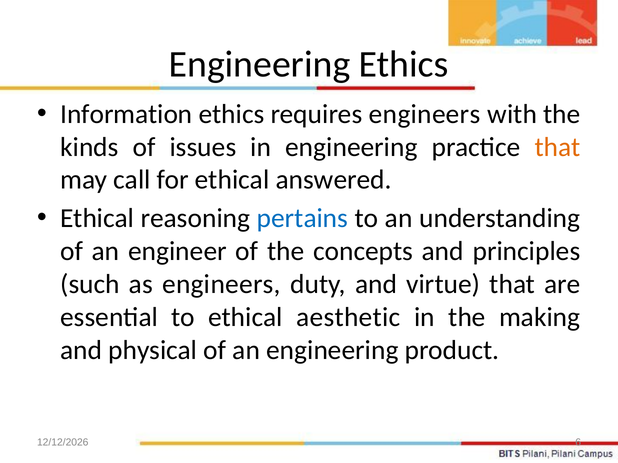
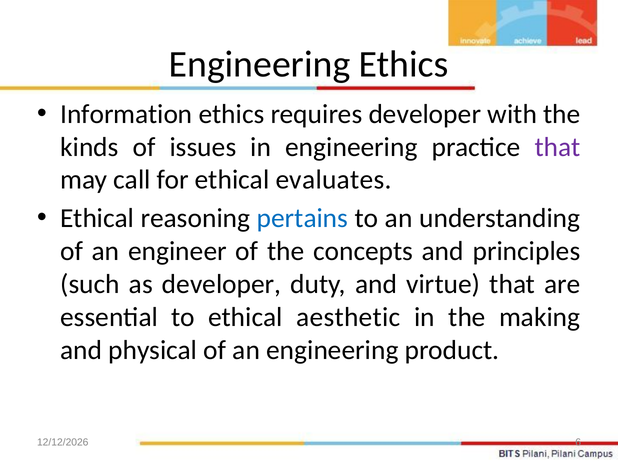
requires engineers: engineers -> developer
that at (557, 147) colour: orange -> purple
answered: answered -> evaluates
as engineers: engineers -> developer
